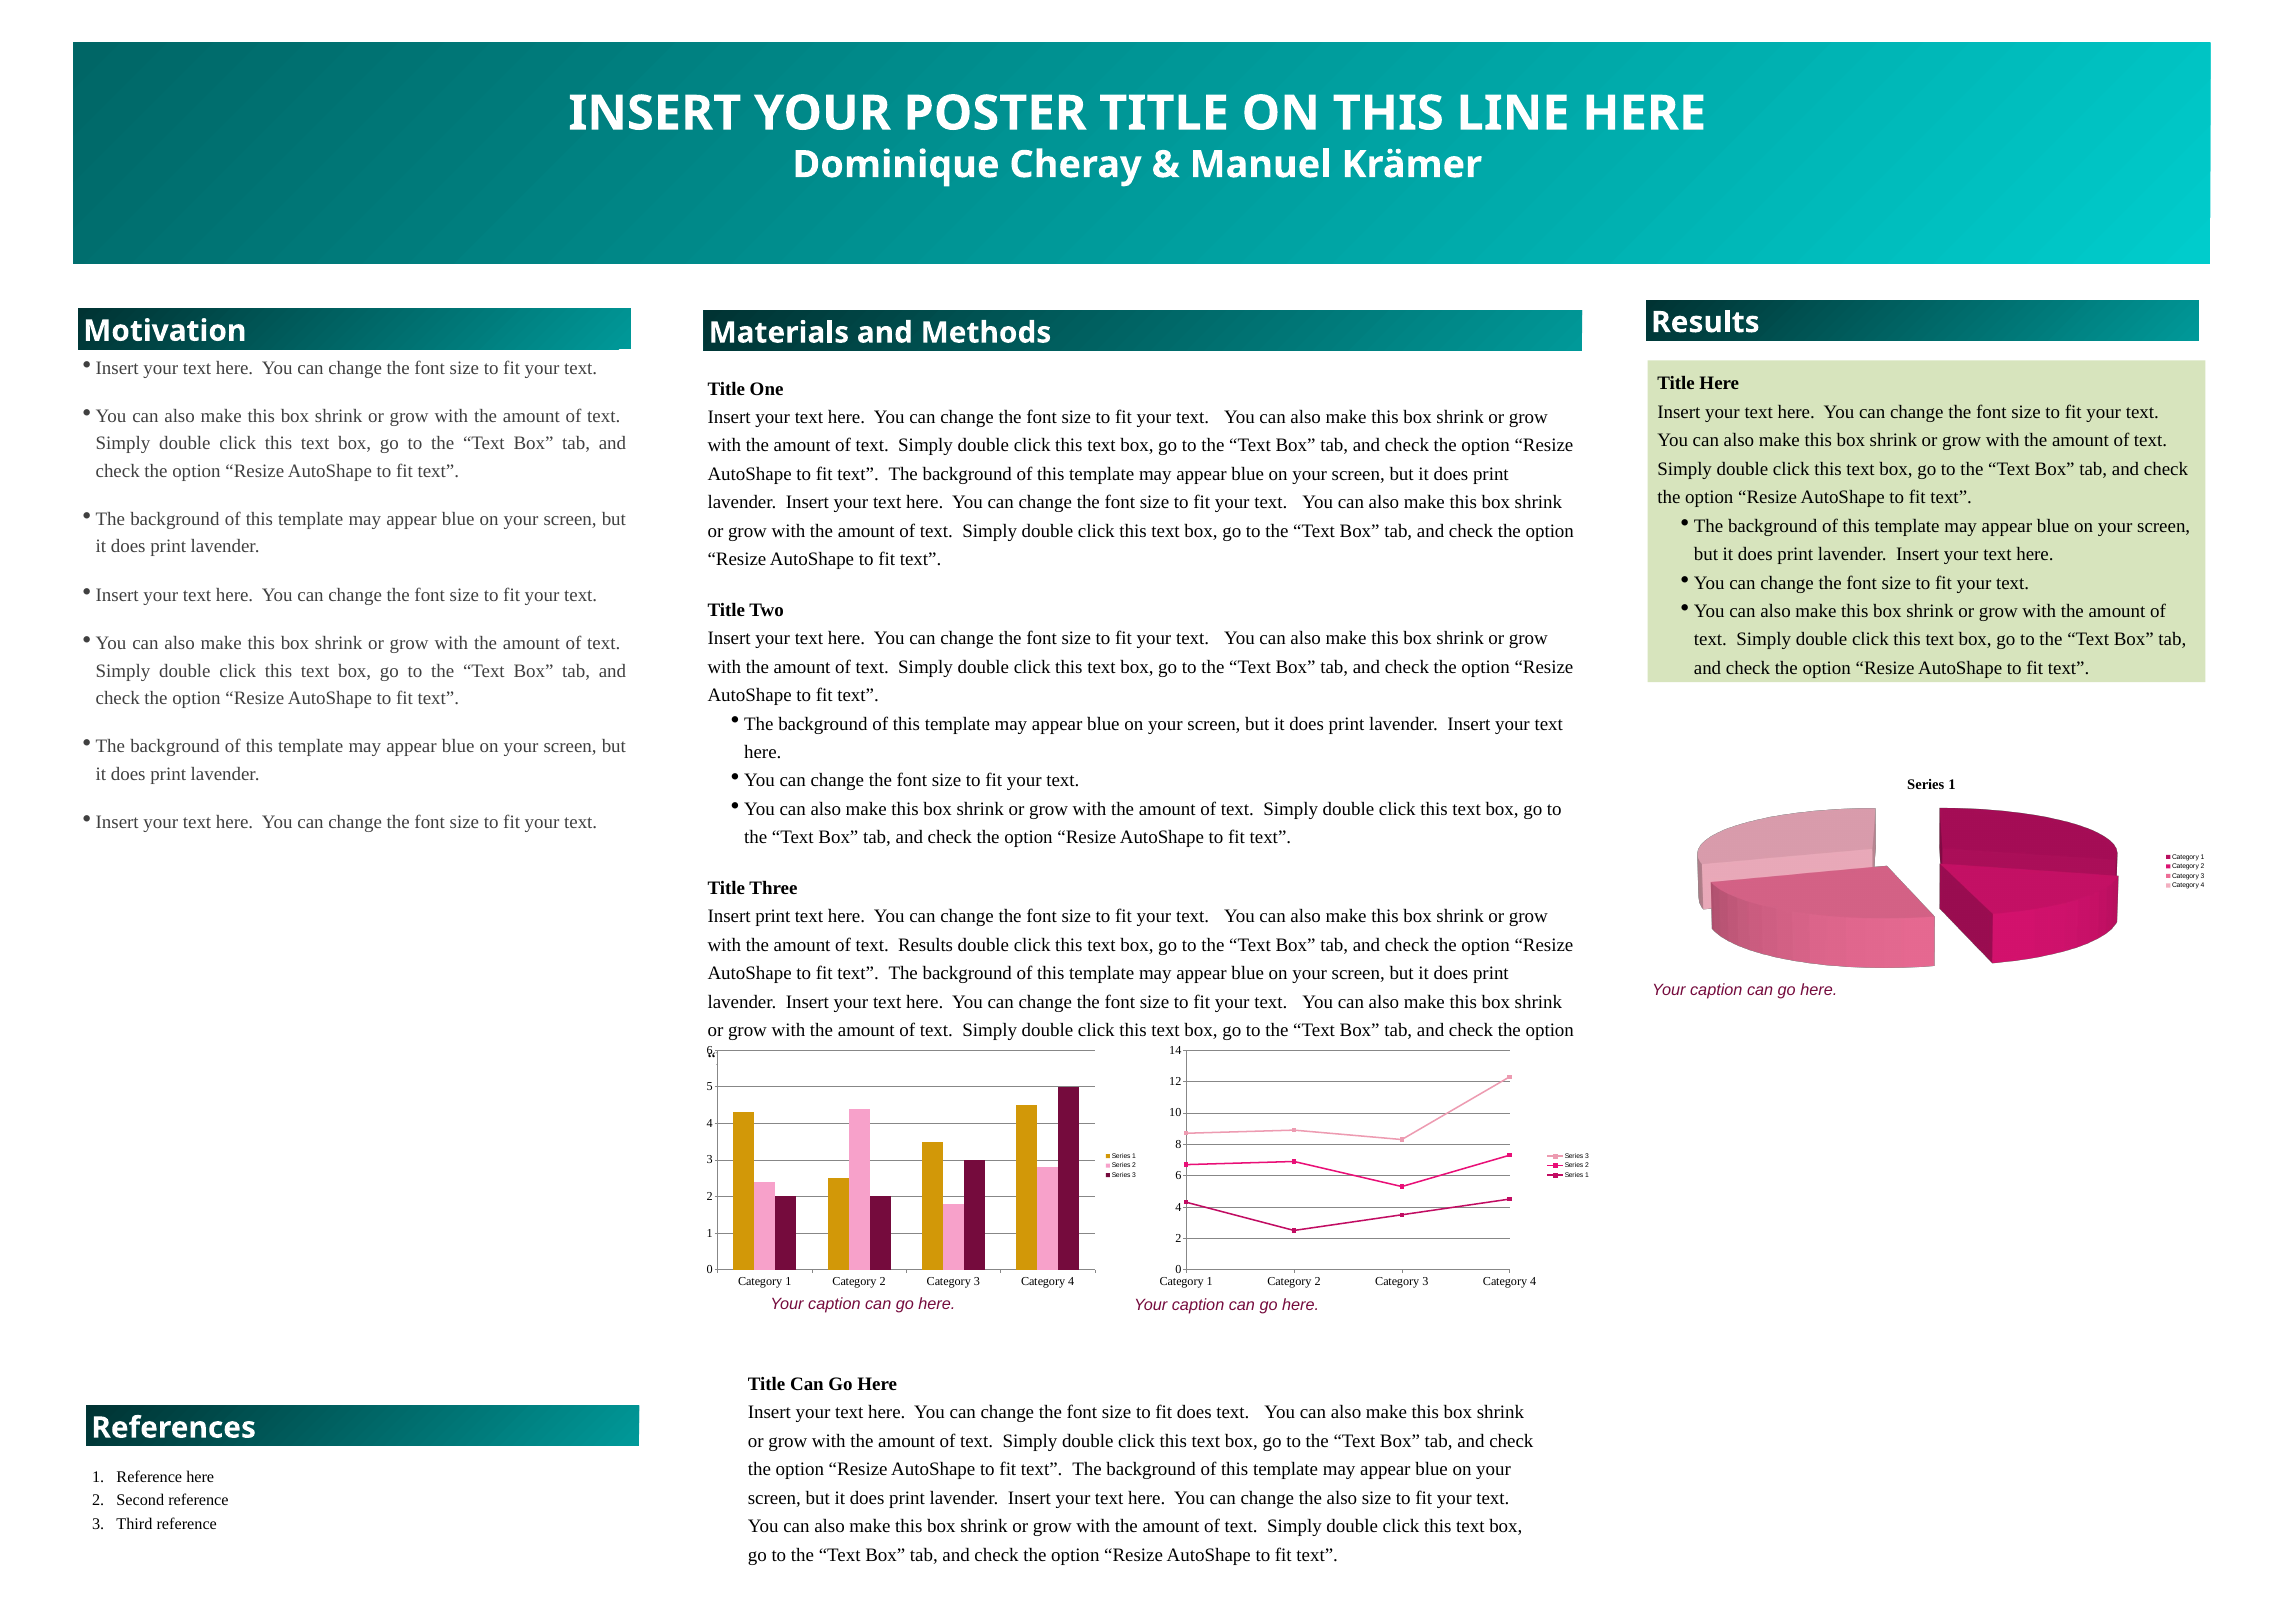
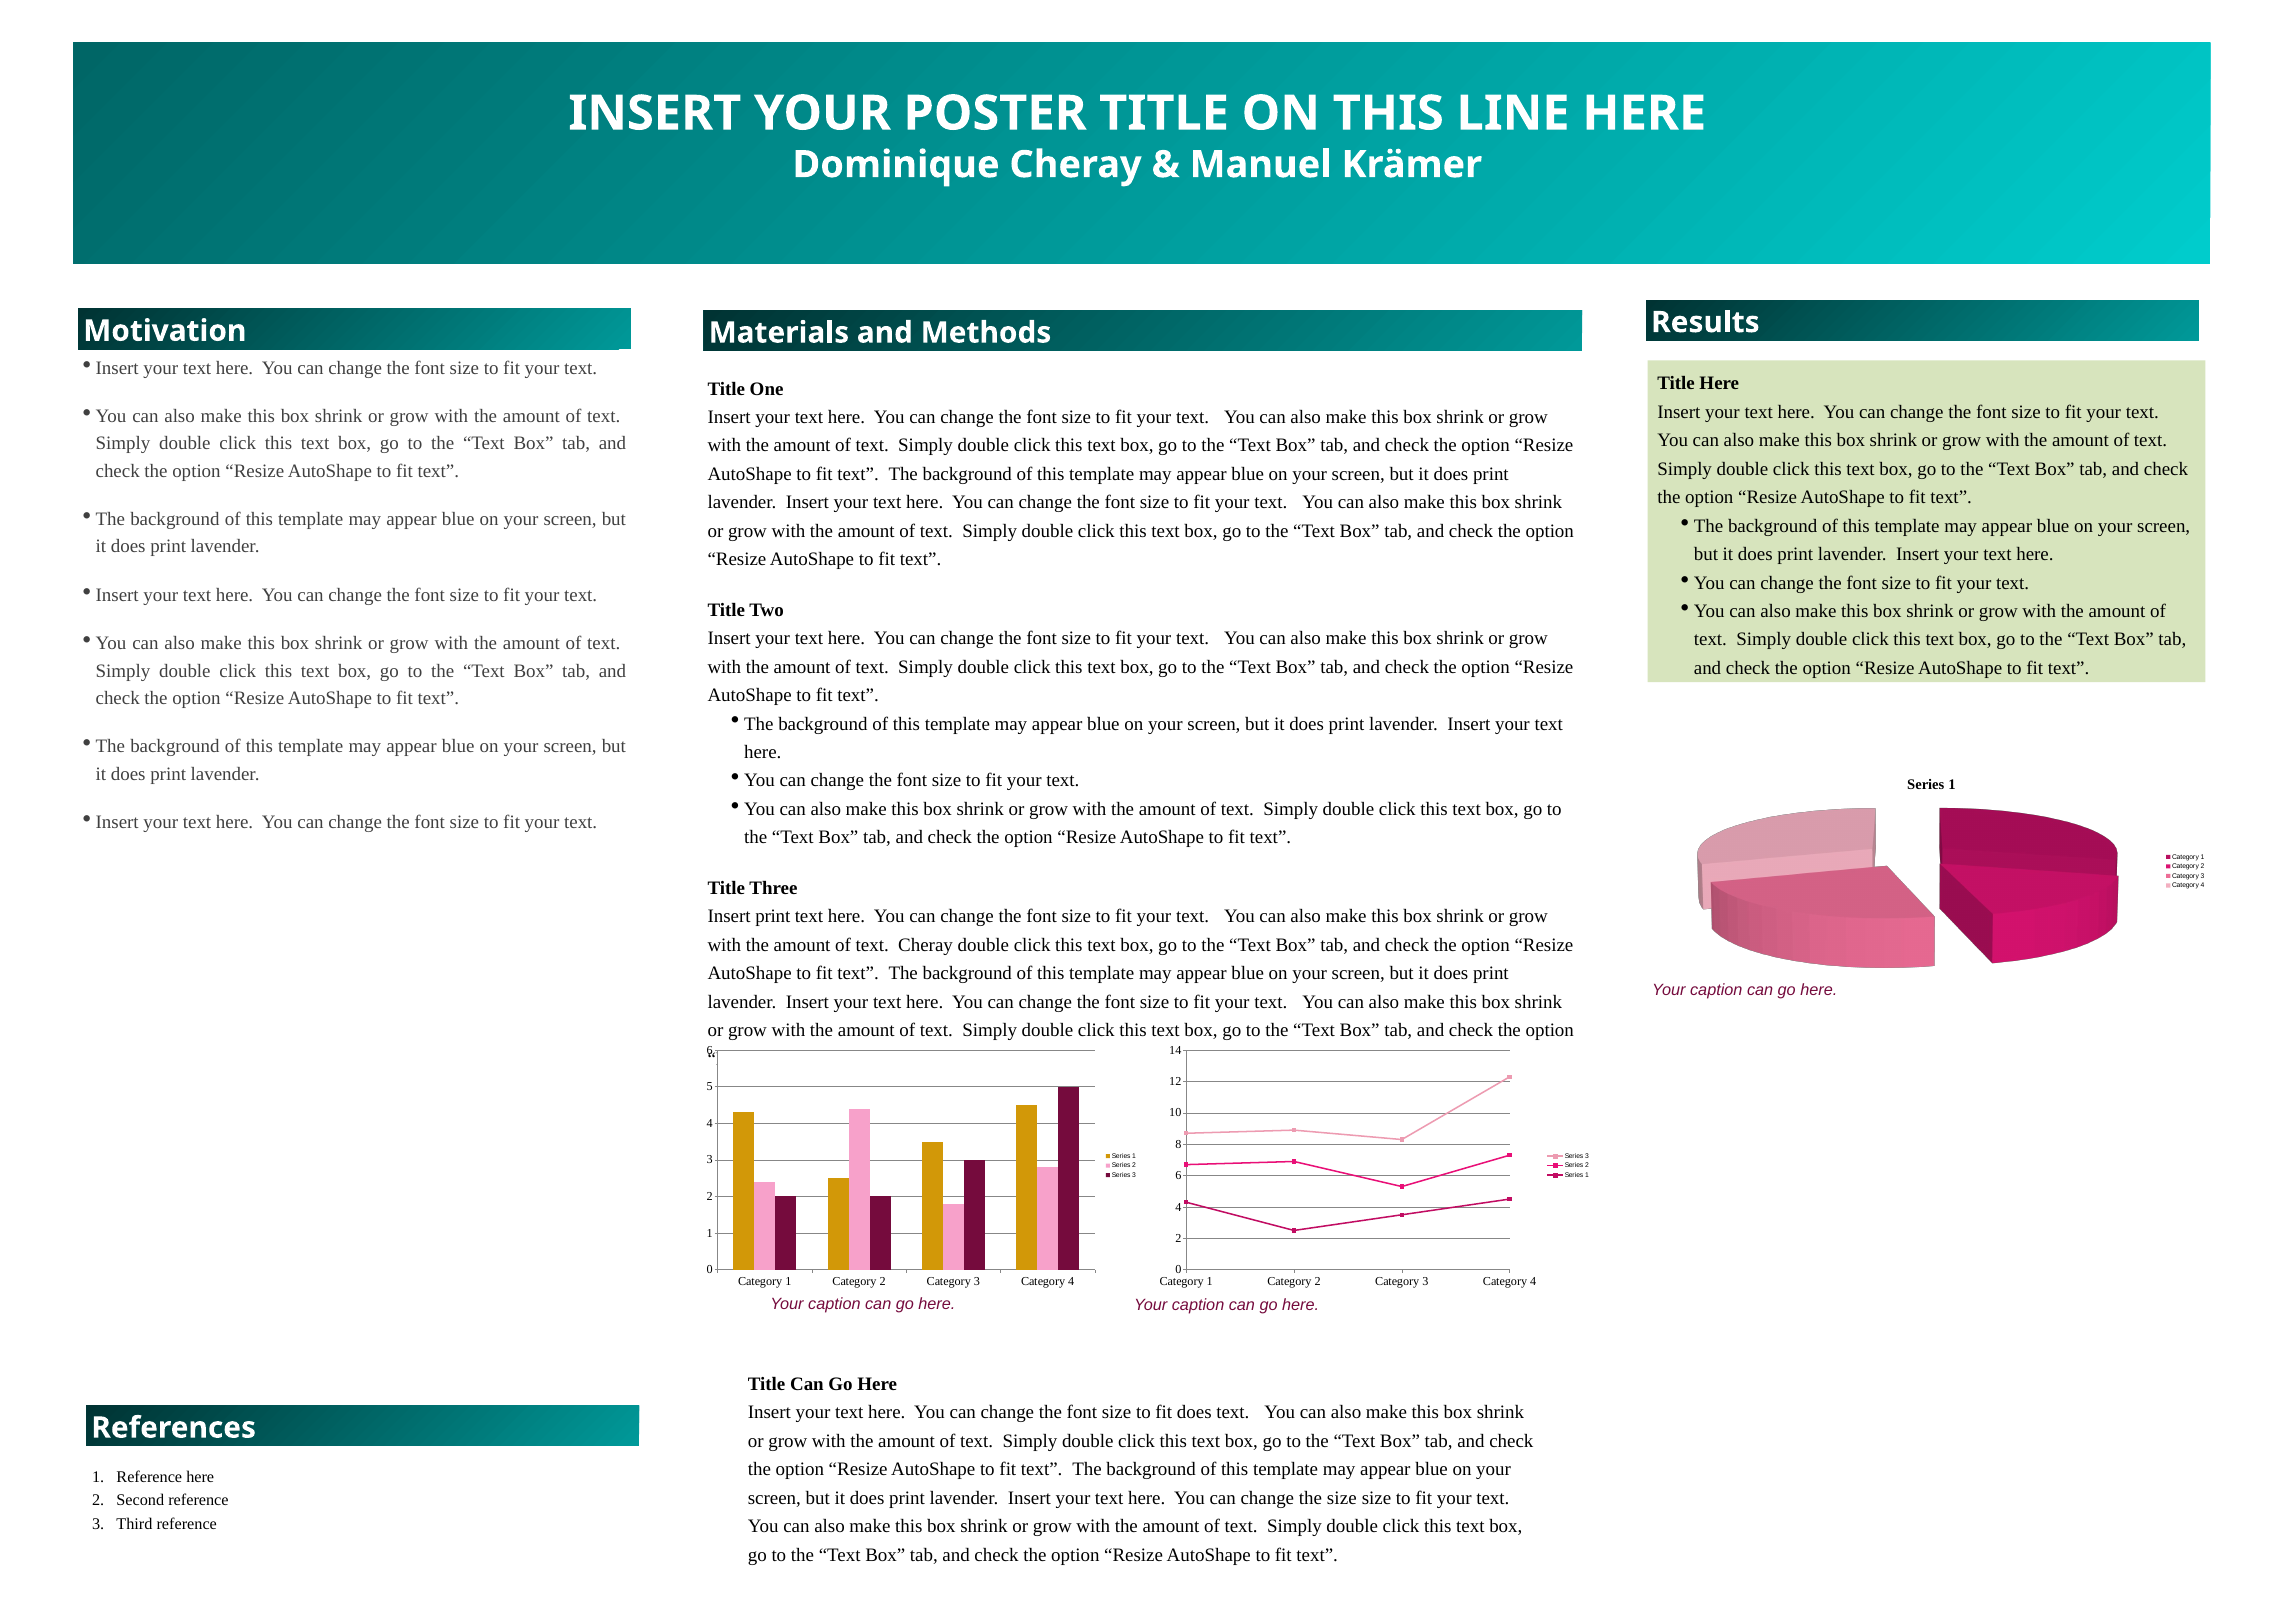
text Results: Results -> Cheray
the also: also -> size
